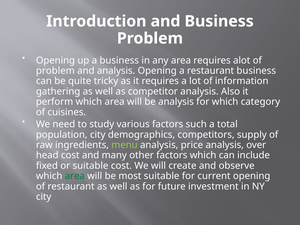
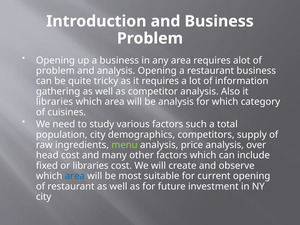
perform at (55, 102): perform -> libraries
or suitable: suitable -> libraries
area at (75, 176) colour: green -> blue
